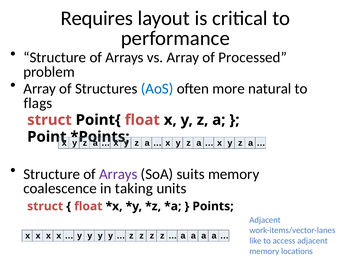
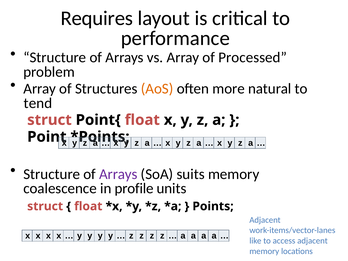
AoS colour: blue -> orange
flags: flags -> tend
taking: taking -> profile
